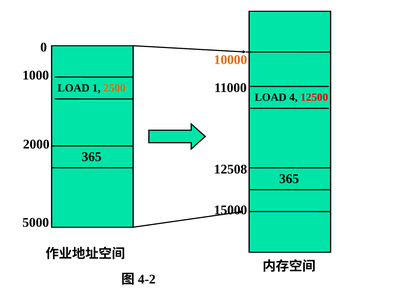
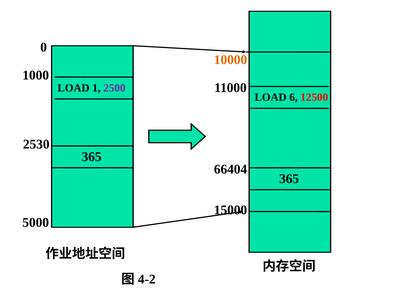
2500 colour: orange -> purple
4: 4 -> 6
2000: 2000 -> 2530
12508: 12508 -> 66404
